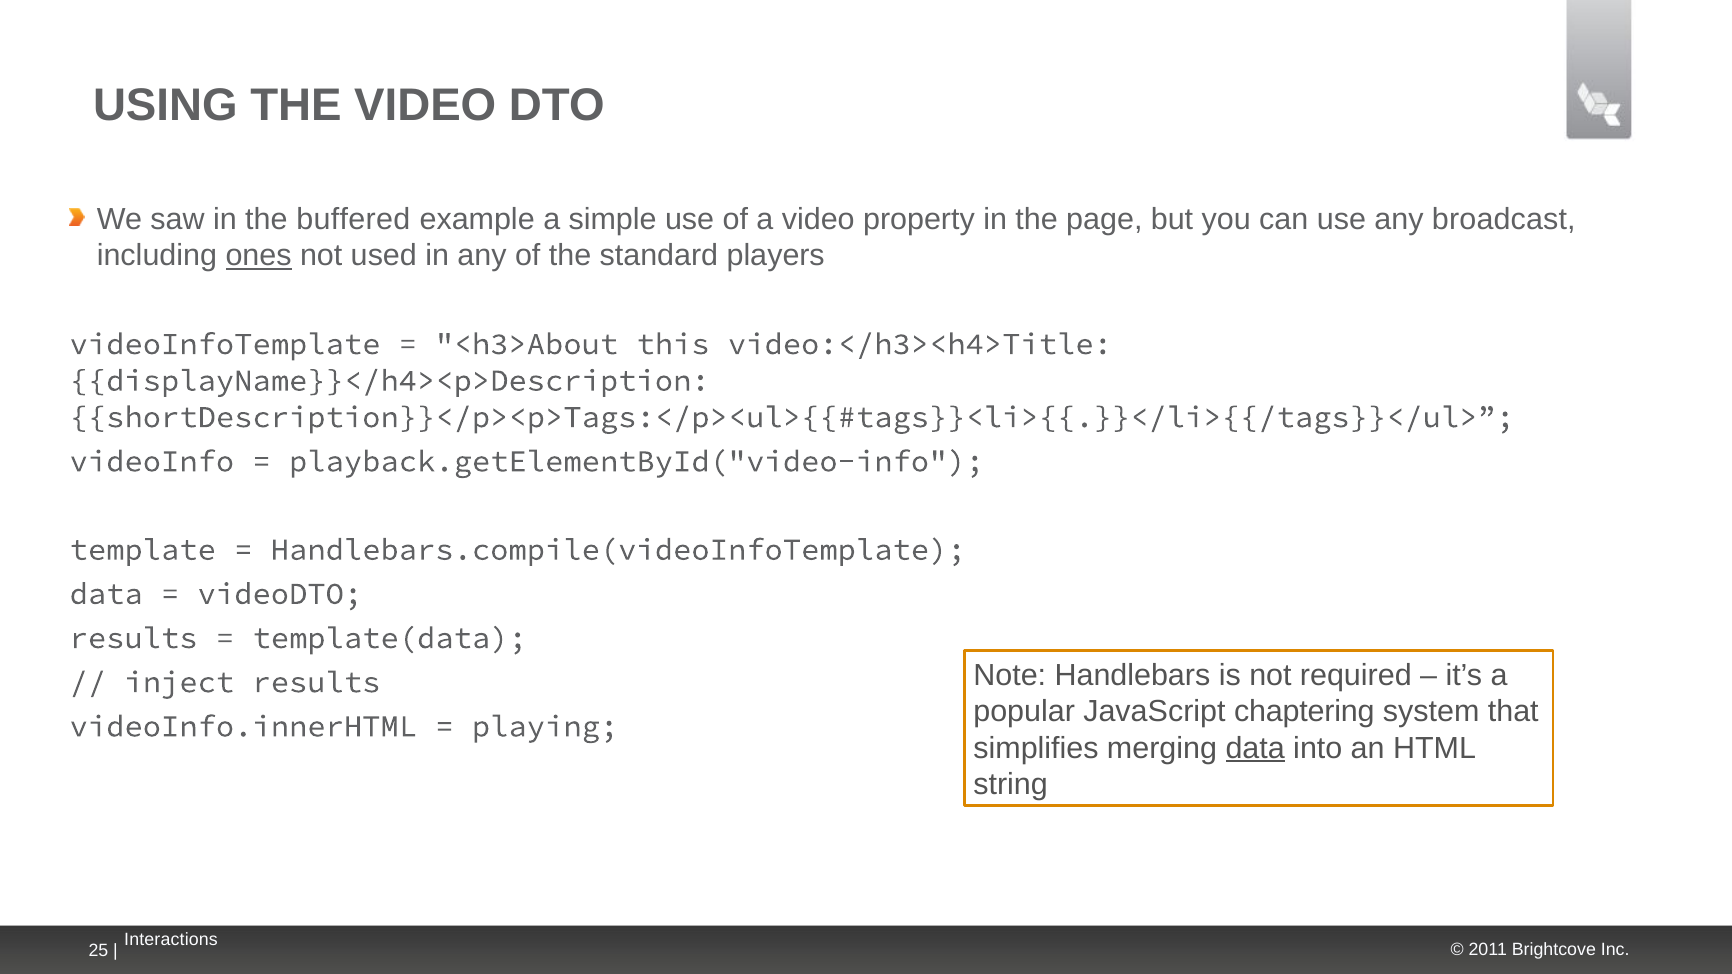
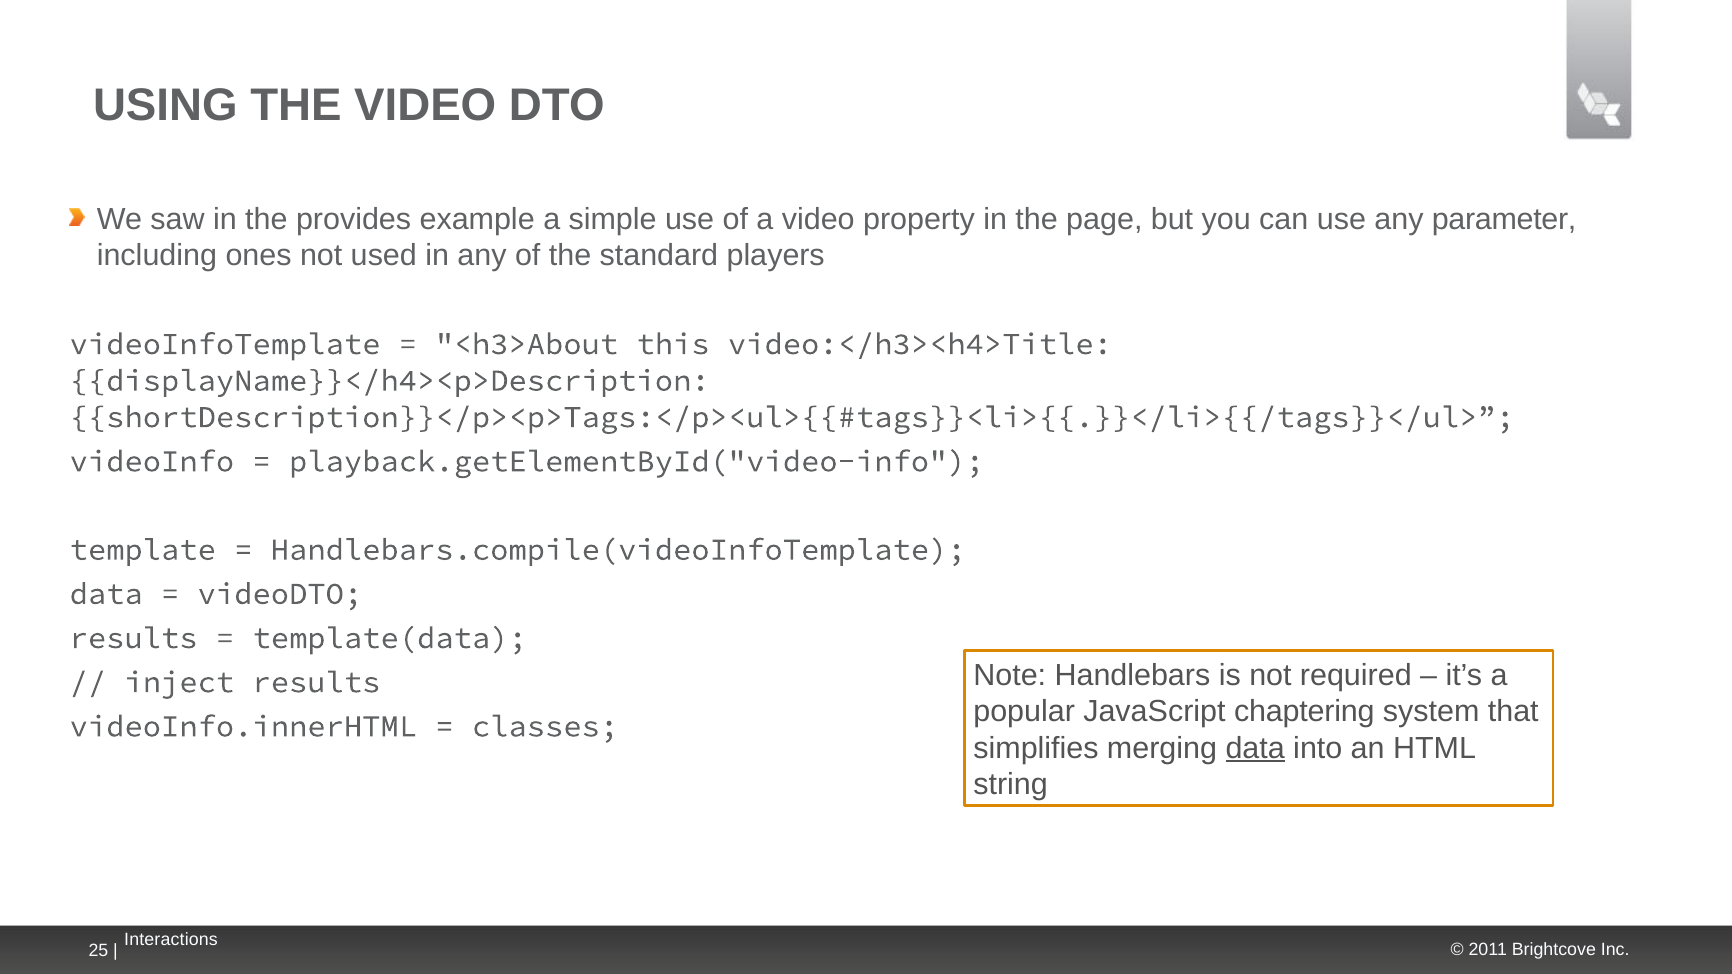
buffered: buffered -> provides
broadcast: broadcast -> parameter
ones underline: present -> none
playing: playing -> classes
